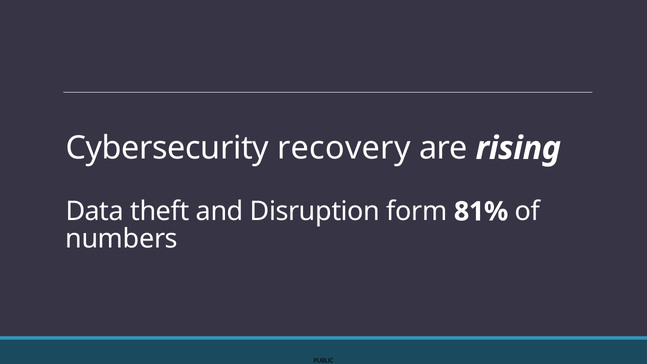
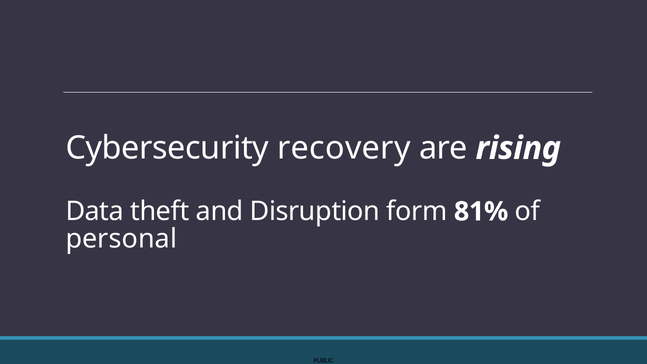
numbers: numbers -> personal
